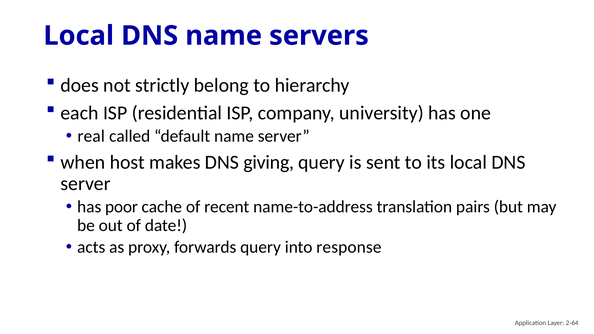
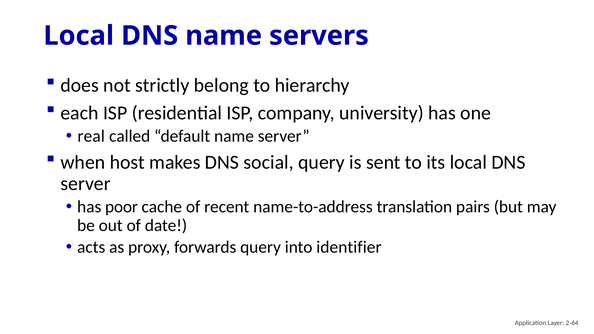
giving: giving -> social
response: response -> identifier
